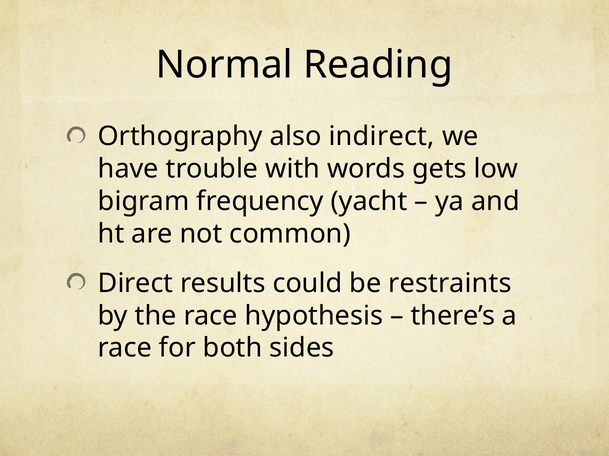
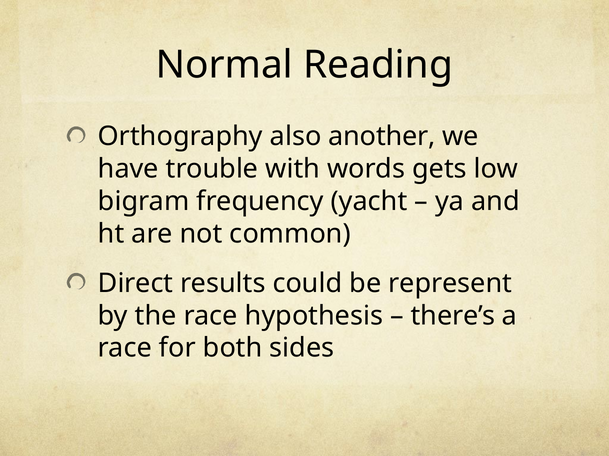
indirect: indirect -> another
restraints: restraints -> represent
